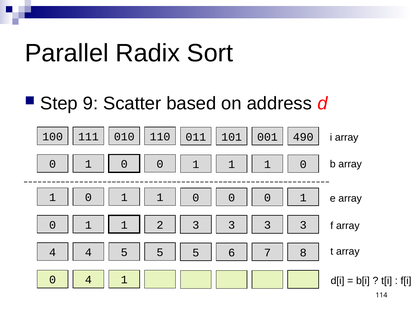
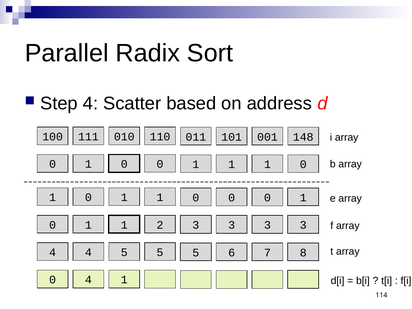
Step 9: 9 -> 4
490: 490 -> 148
